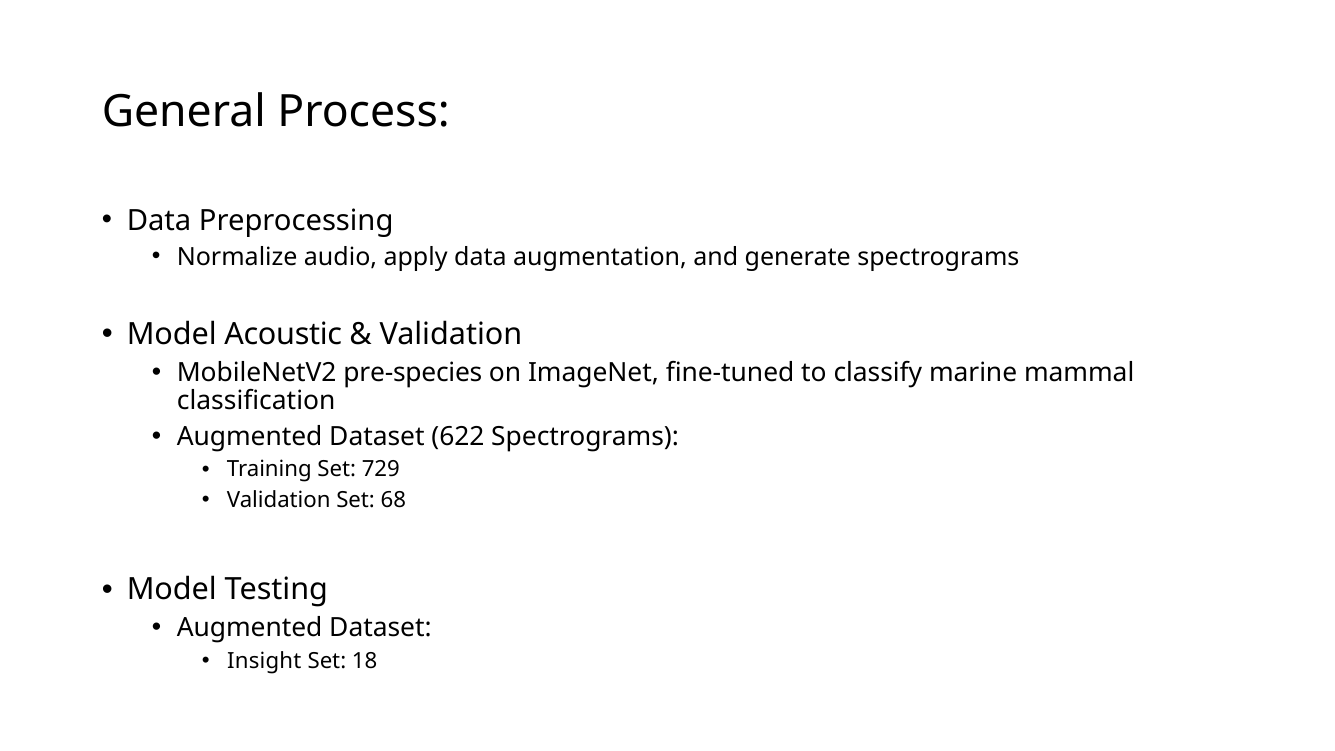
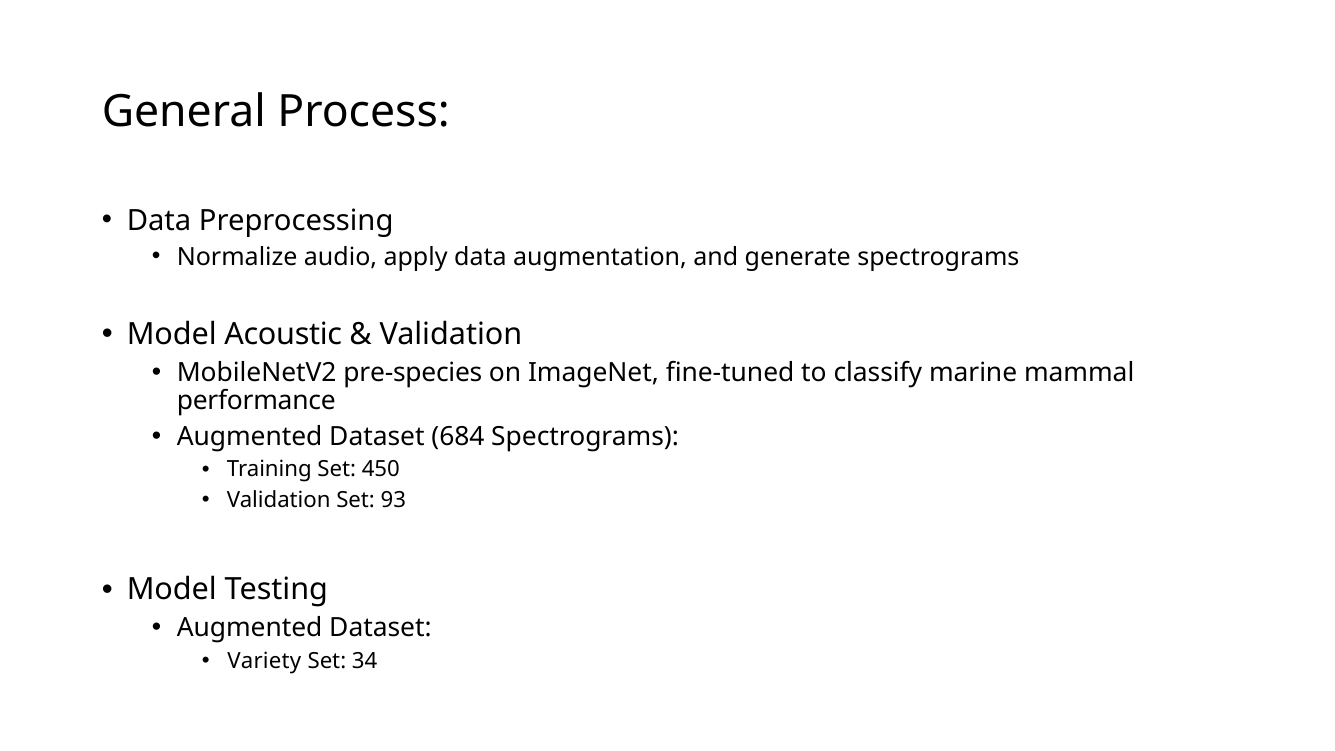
classification: classification -> performance
622: 622 -> 684
729: 729 -> 450
68: 68 -> 93
Insight: Insight -> Variety
18: 18 -> 34
